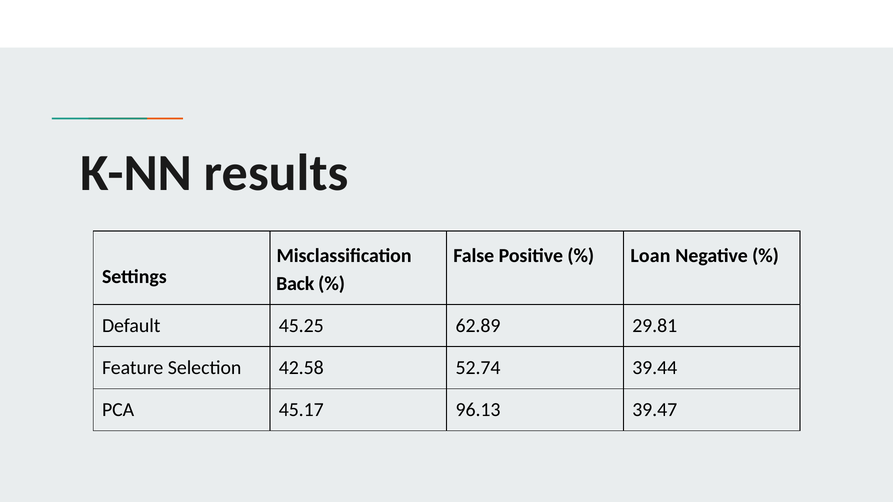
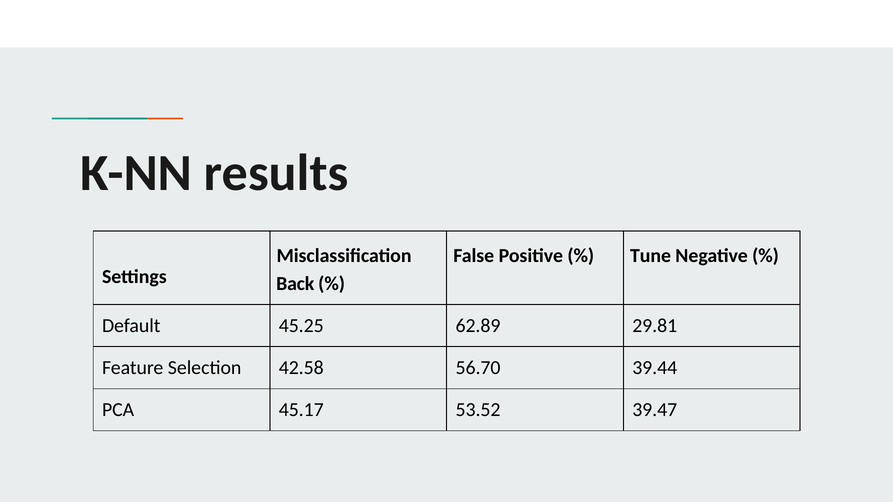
Loan: Loan -> Tune
52.74: 52.74 -> 56.70
96.13: 96.13 -> 53.52
